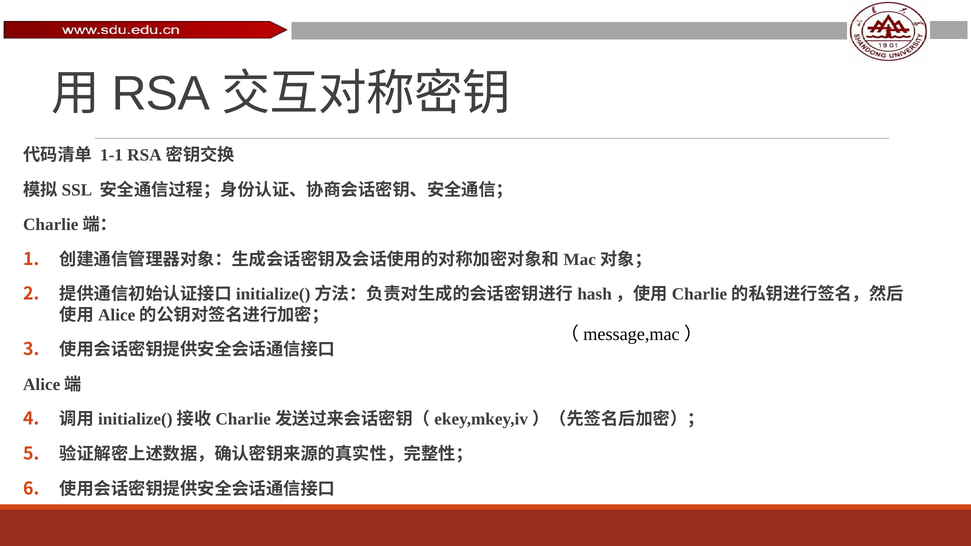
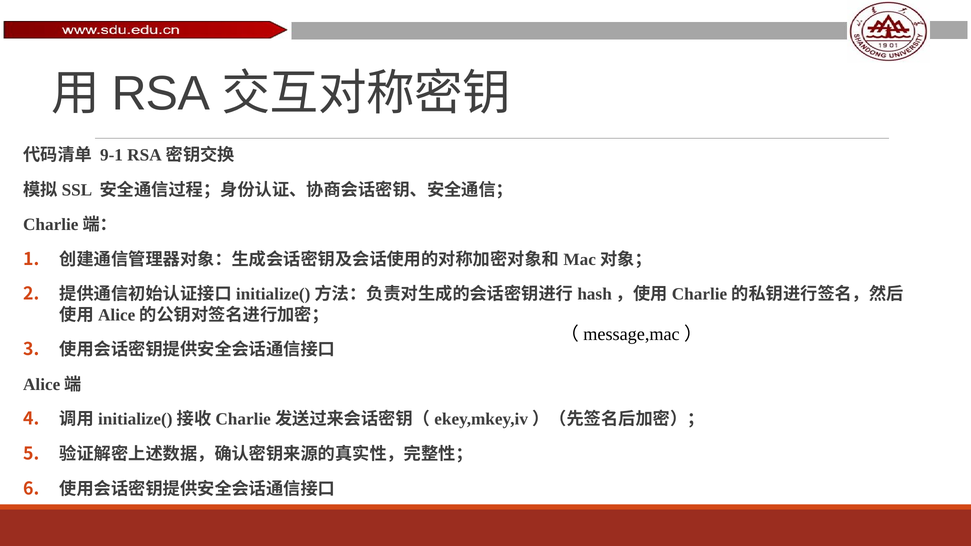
1-1: 1-1 -> 9-1
